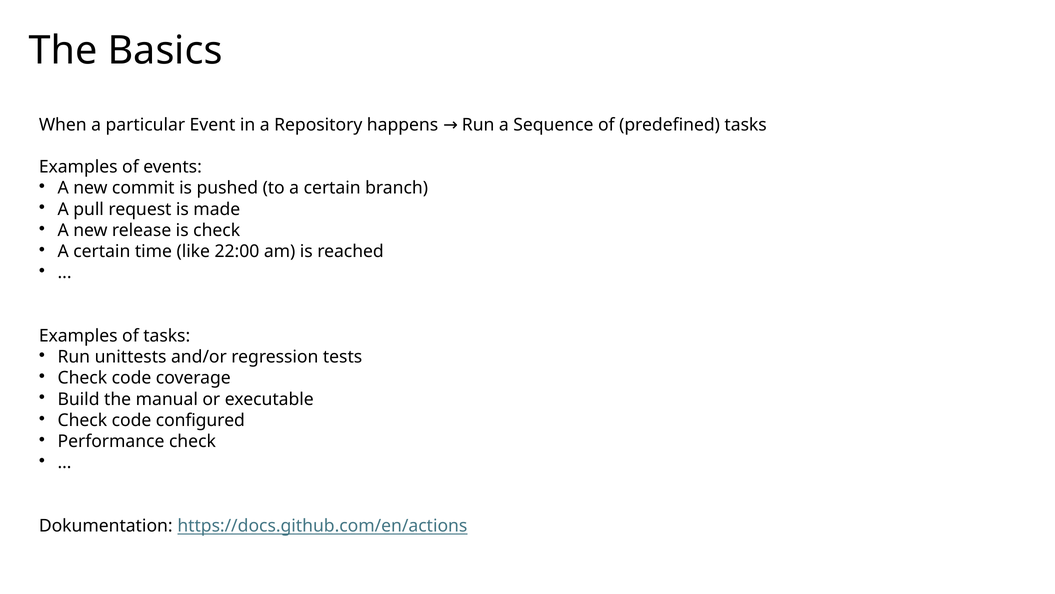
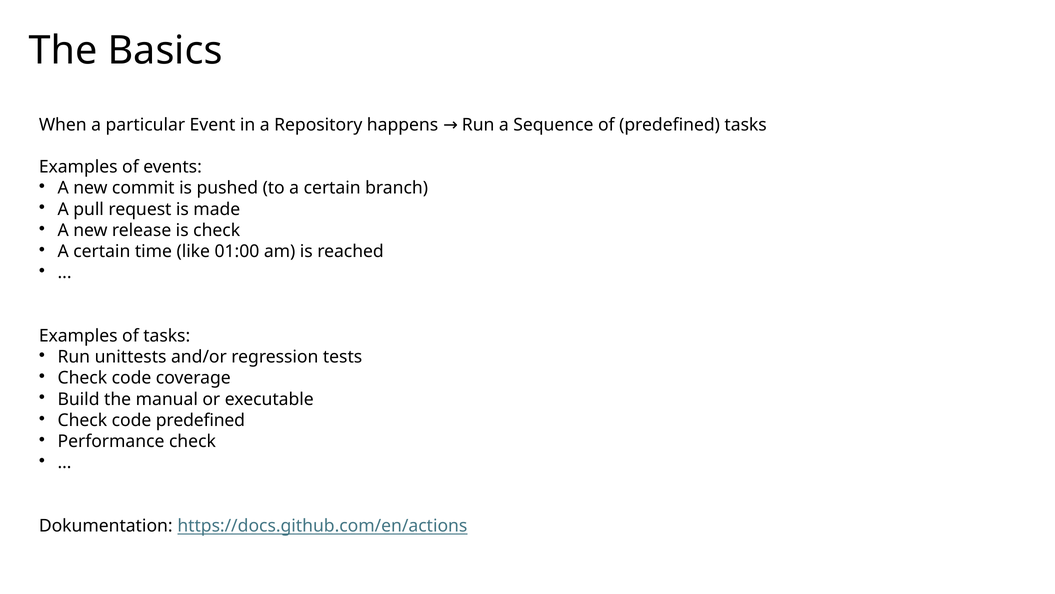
22:00: 22:00 -> 01:00
code configured: configured -> predefined
